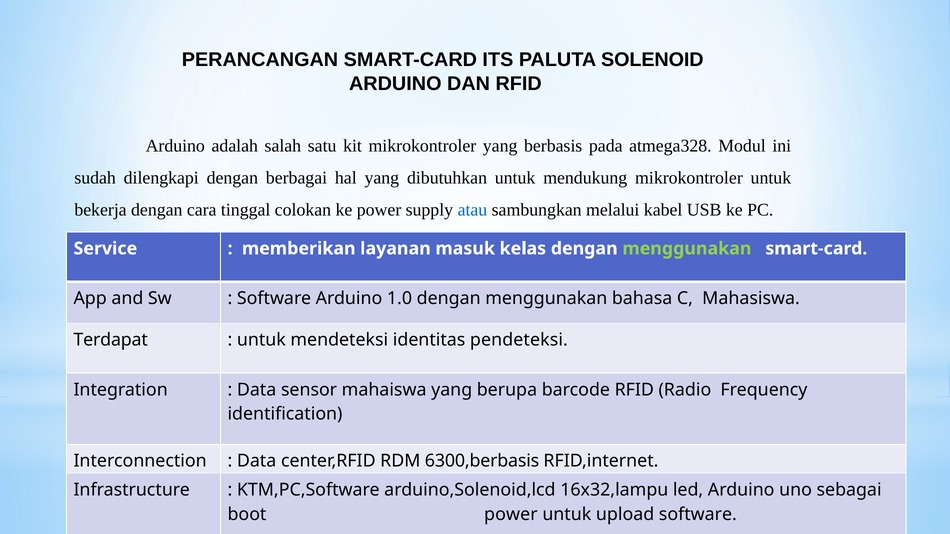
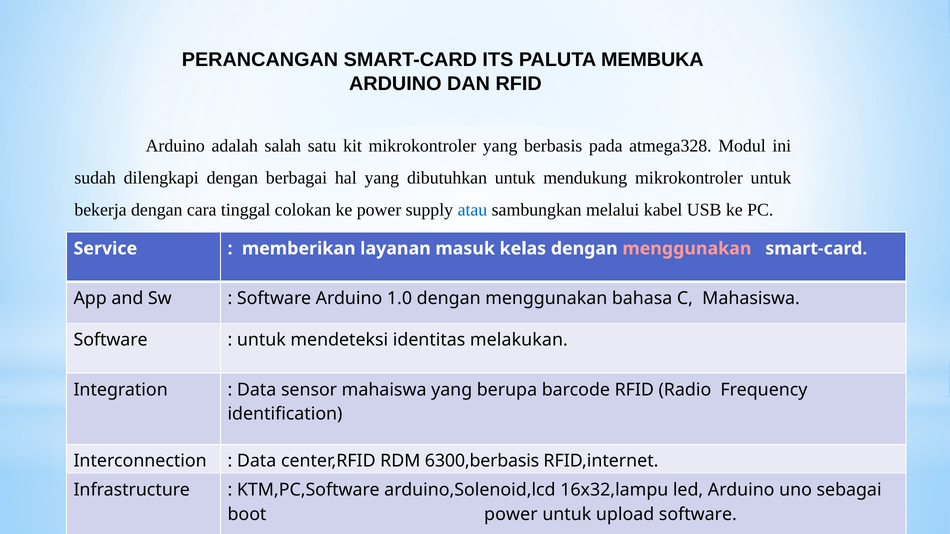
SOLENOID: SOLENOID -> MEMBUKA
menggunakan at (687, 249) colour: light green -> pink
Terdapat at (111, 340): Terdapat -> Software
pendeteksi: pendeteksi -> melakukan
